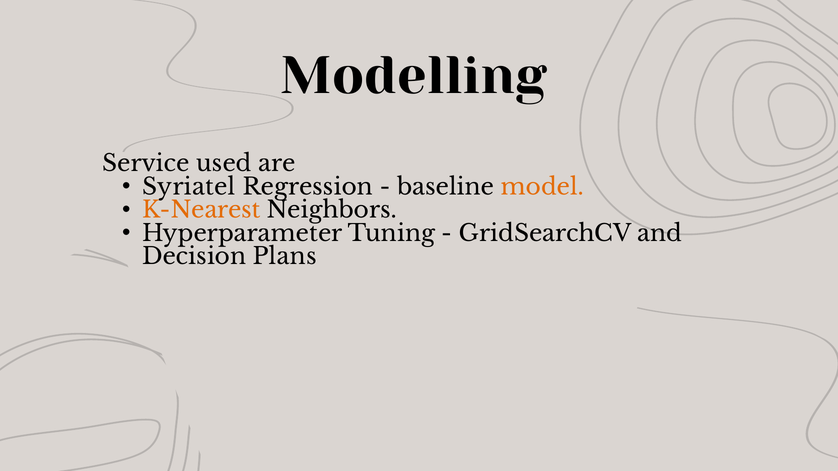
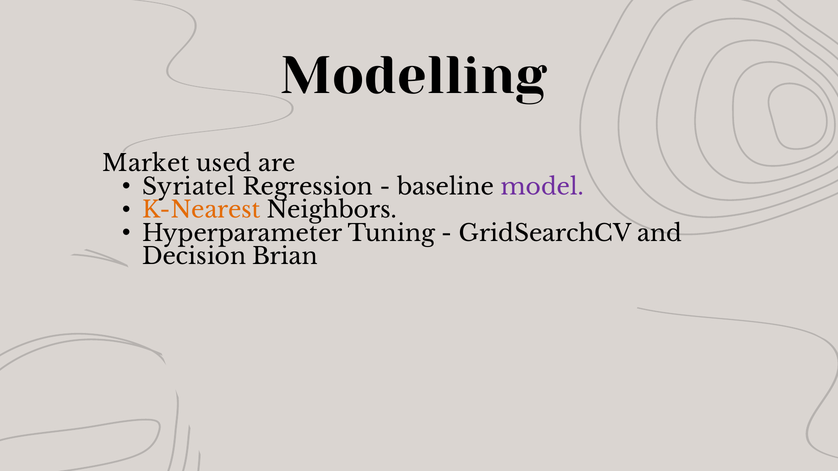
Service: Service -> Market
model colour: orange -> purple
Plans: Plans -> Brian
